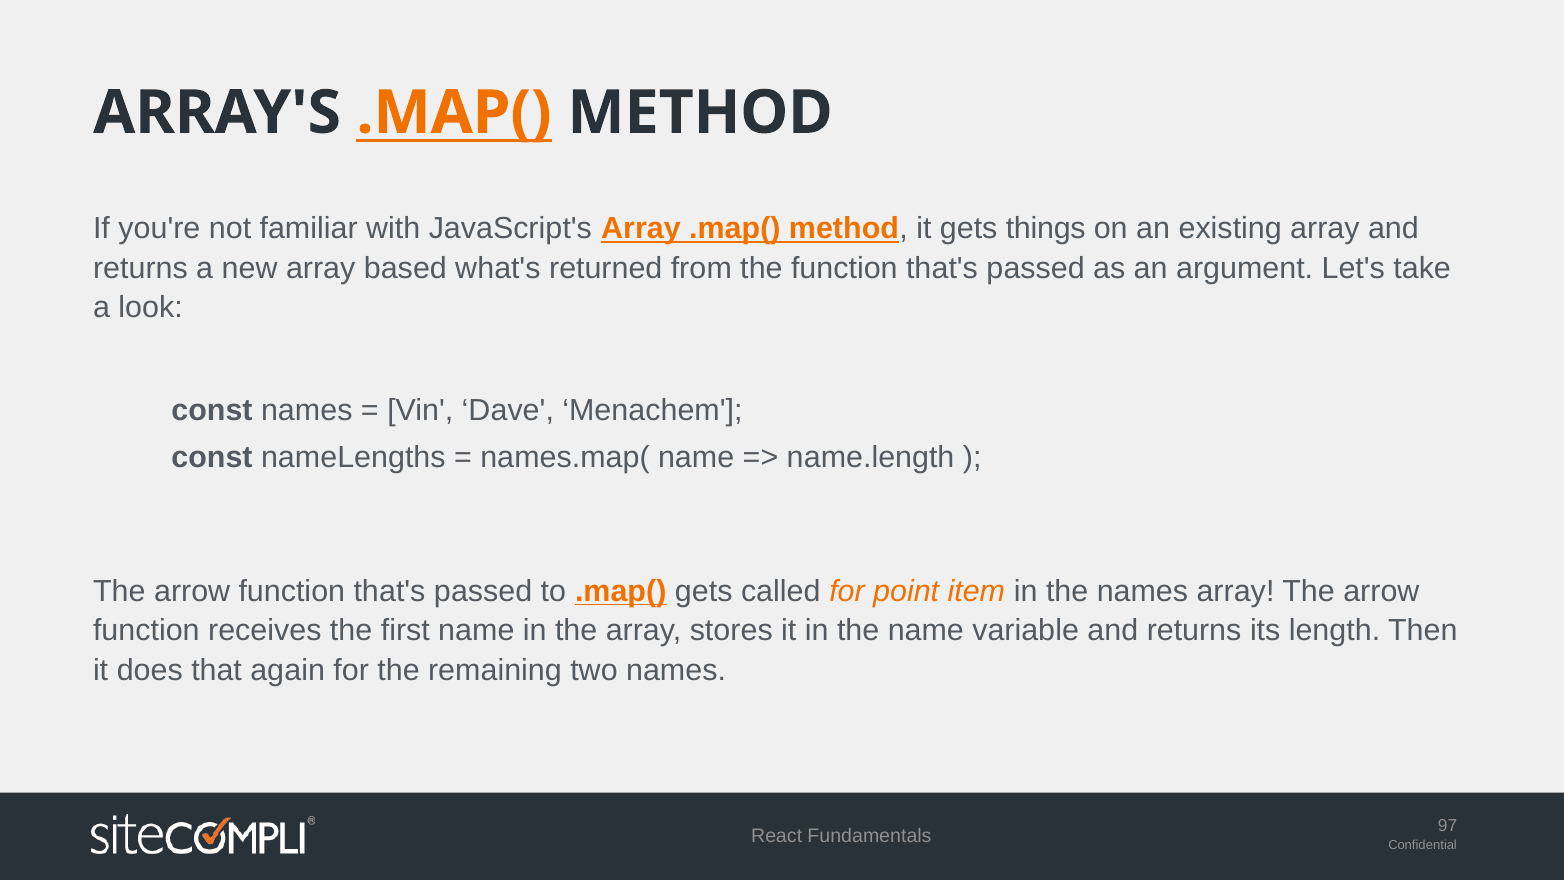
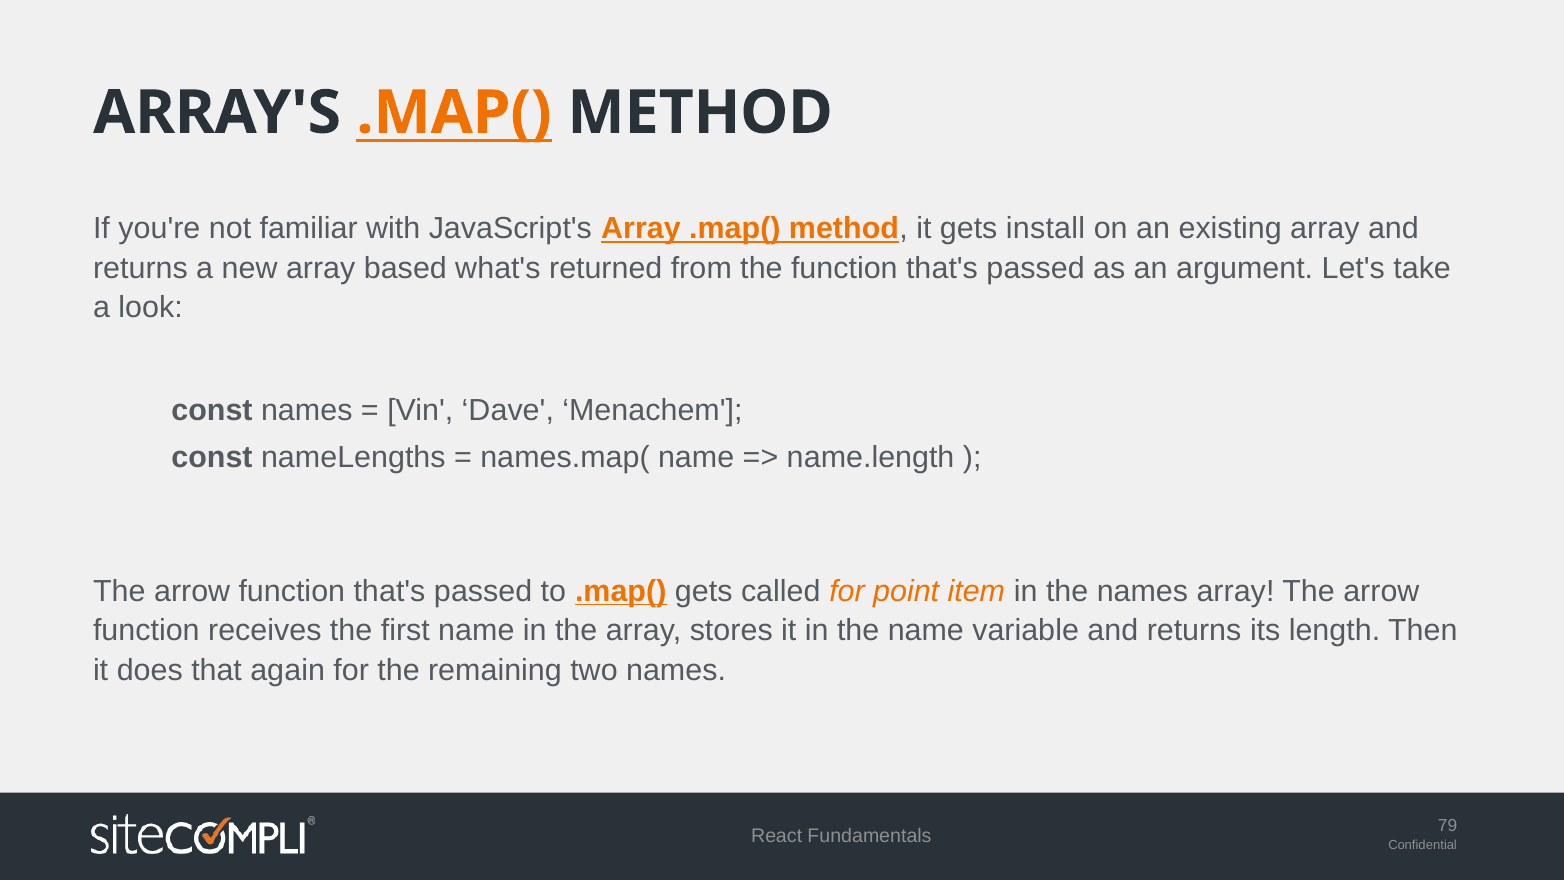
things: things -> install
97: 97 -> 79
